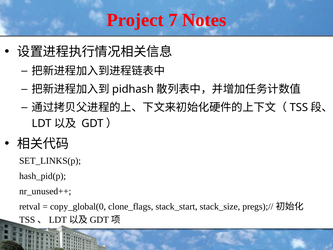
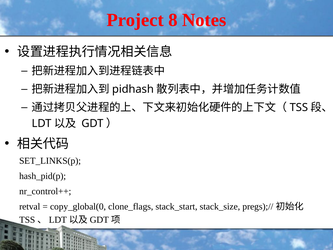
7: 7 -> 8
nr_unused++: nr_unused++ -> nr_control++
